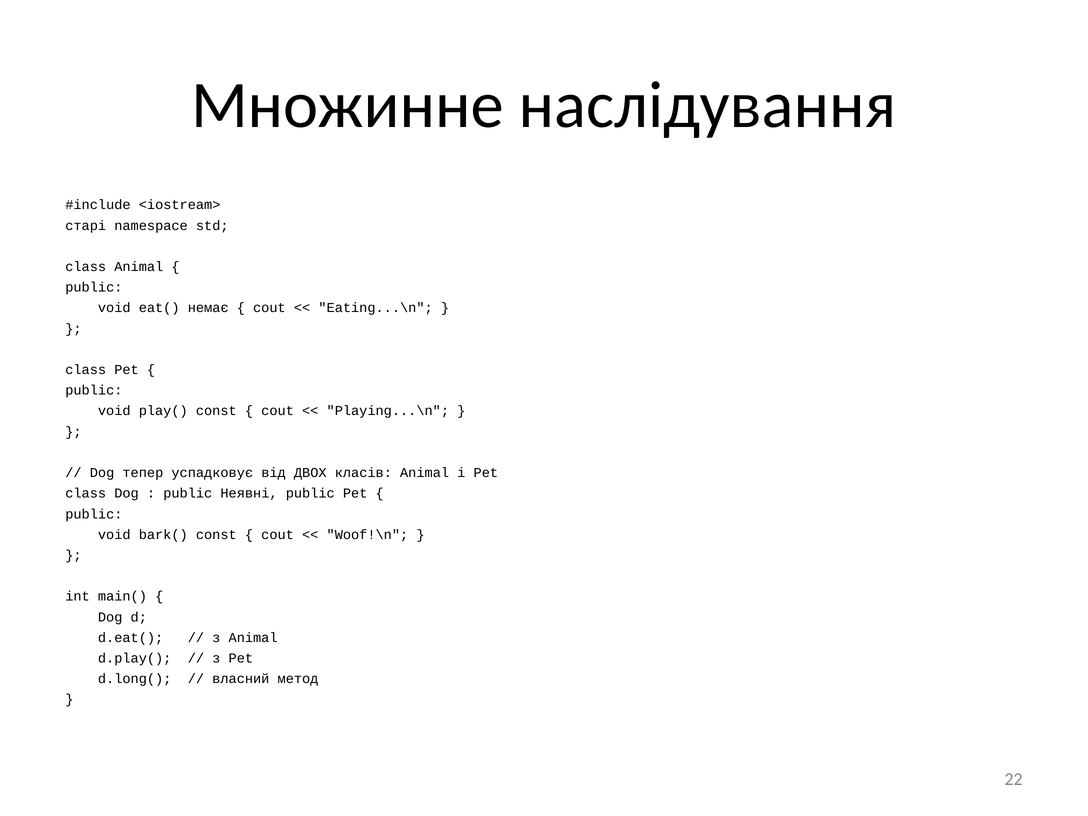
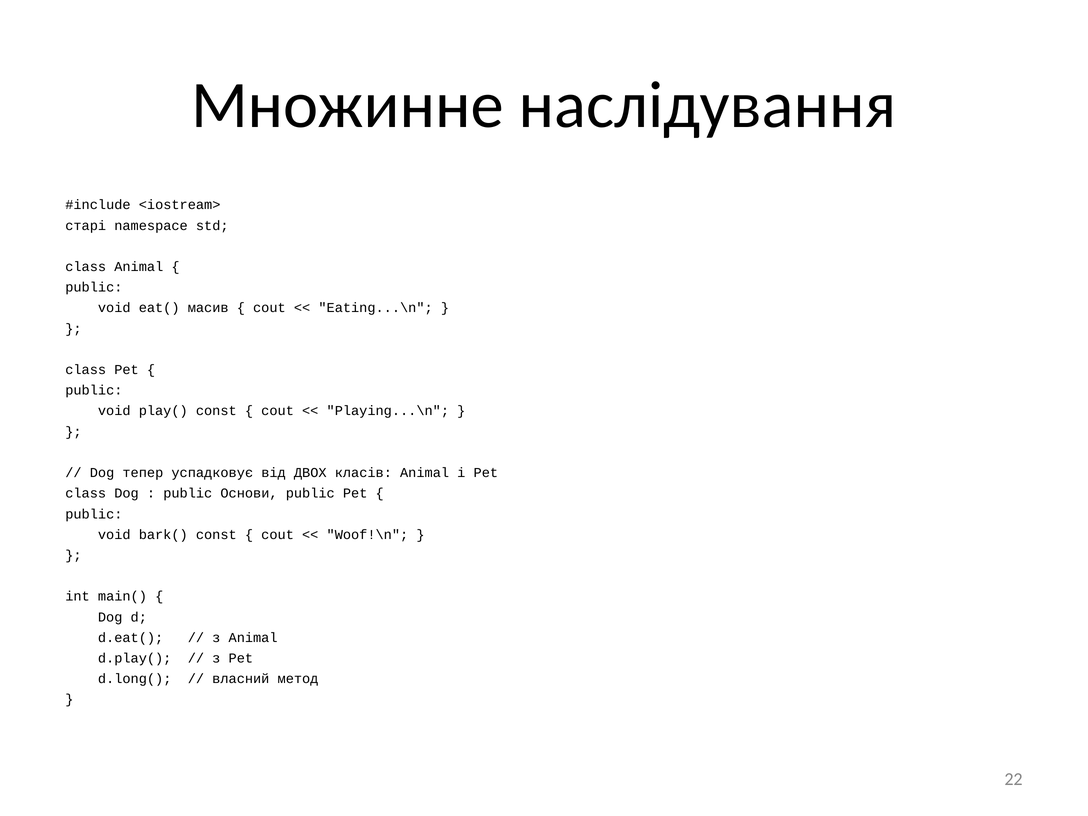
немає: немає -> масив
Неявні: Неявні -> Основи
